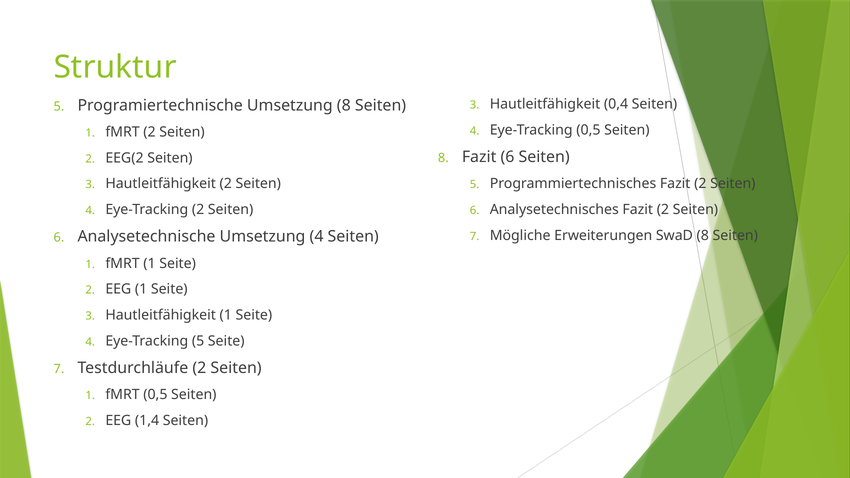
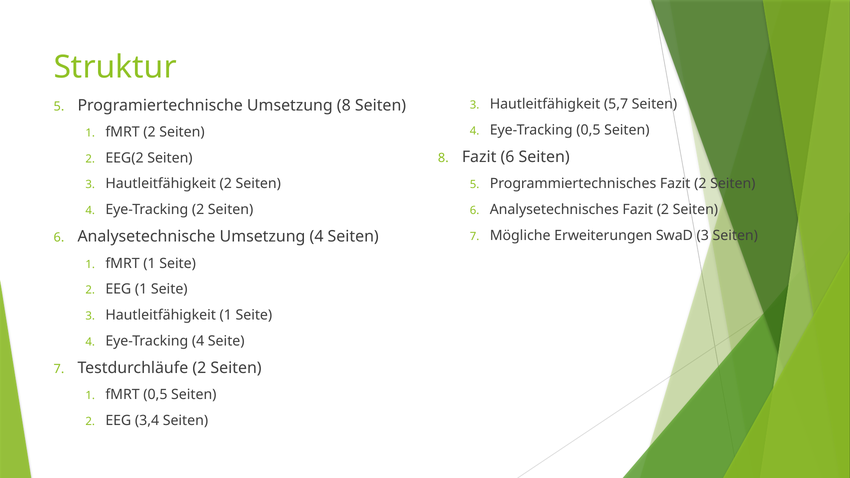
0,4: 0,4 -> 5,7
SwaD 8: 8 -> 3
Eye-Tracking 5: 5 -> 4
1,4: 1,4 -> 3,4
